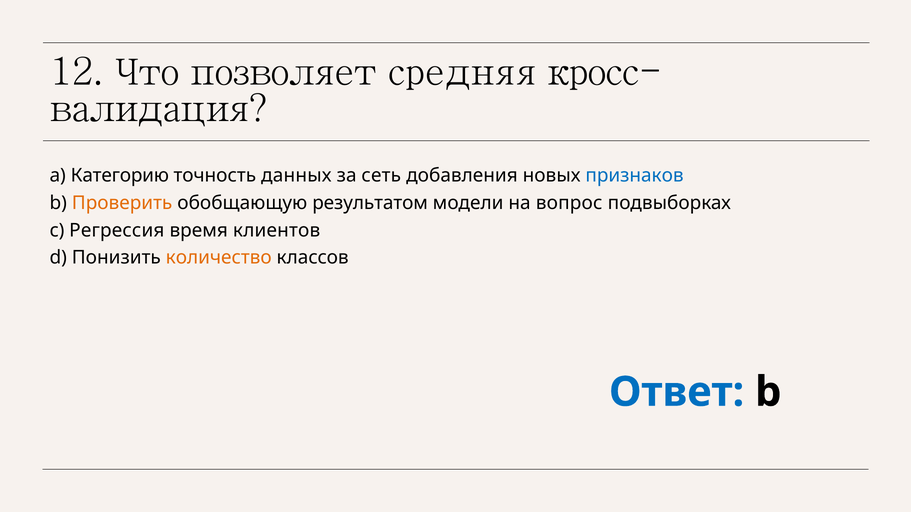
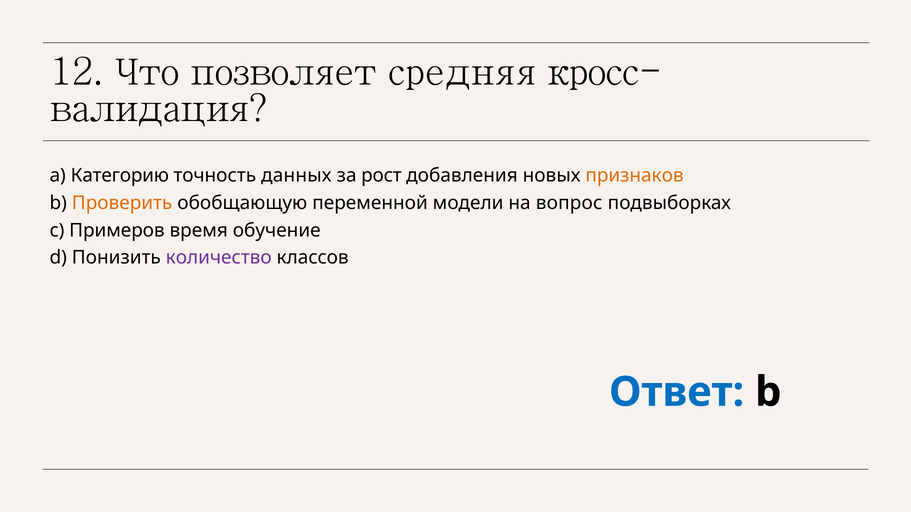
сеть: сеть -> рост
признаков colour: blue -> orange
результатом: результатом -> переменной
Регрессия: Регрессия -> Примеров
клиентов: клиентов -> обучение
количество colour: orange -> purple
